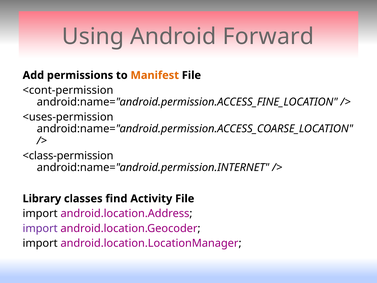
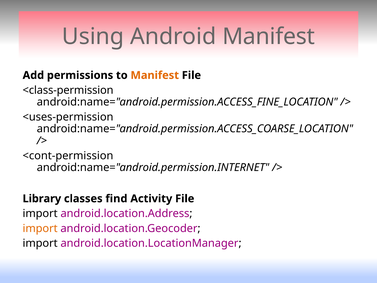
Android Forward: Forward -> Manifest
<cont-permission: <cont-permission -> <class-permission
<class-permission: <class-permission -> <cont-permission
import at (40, 228) colour: purple -> orange
